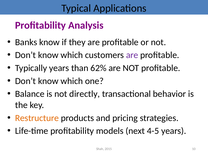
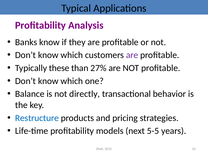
Typically years: years -> these
62%: 62% -> 27%
Restructure colour: orange -> blue
4-5: 4-5 -> 5-5
